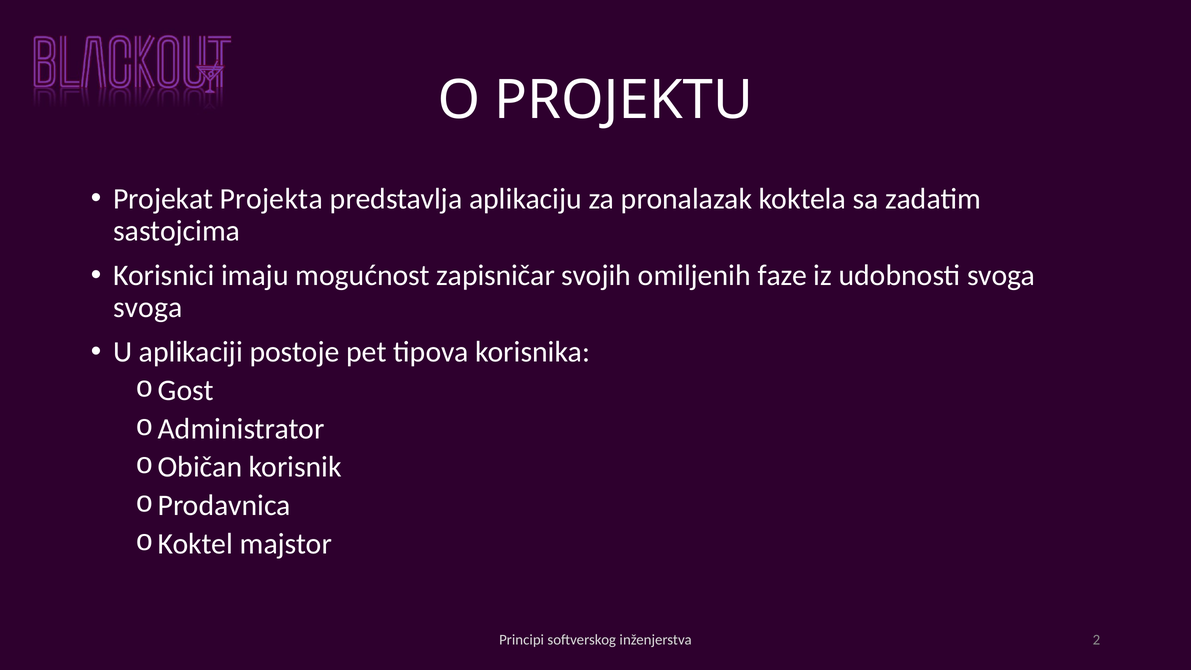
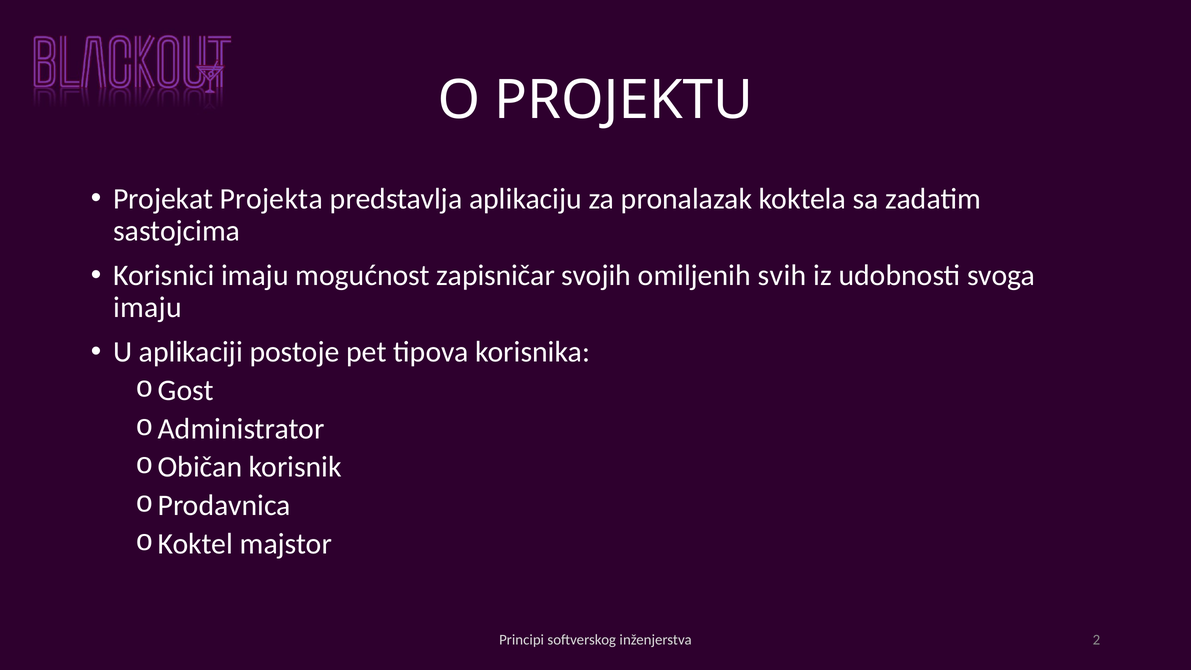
faze: faze -> svih
svoga at (148, 308): svoga -> imaju
